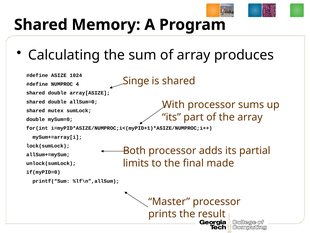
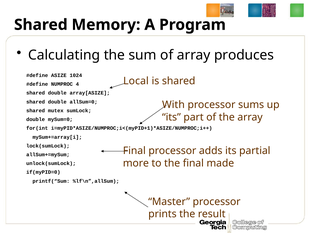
Singe: Singe -> Local
Both at (134, 150): Both -> Final
limits: limits -> more
